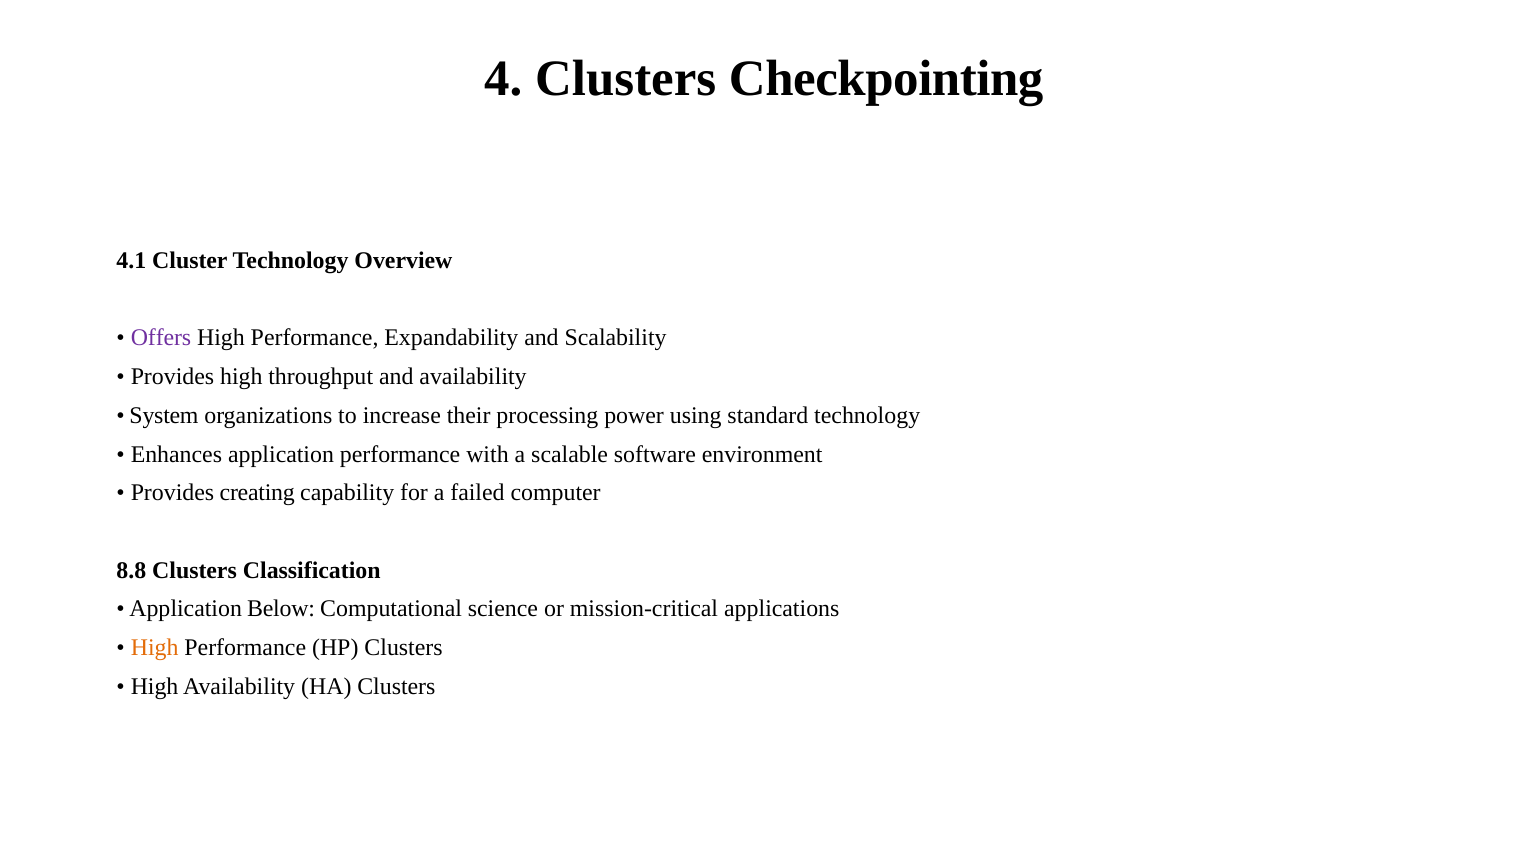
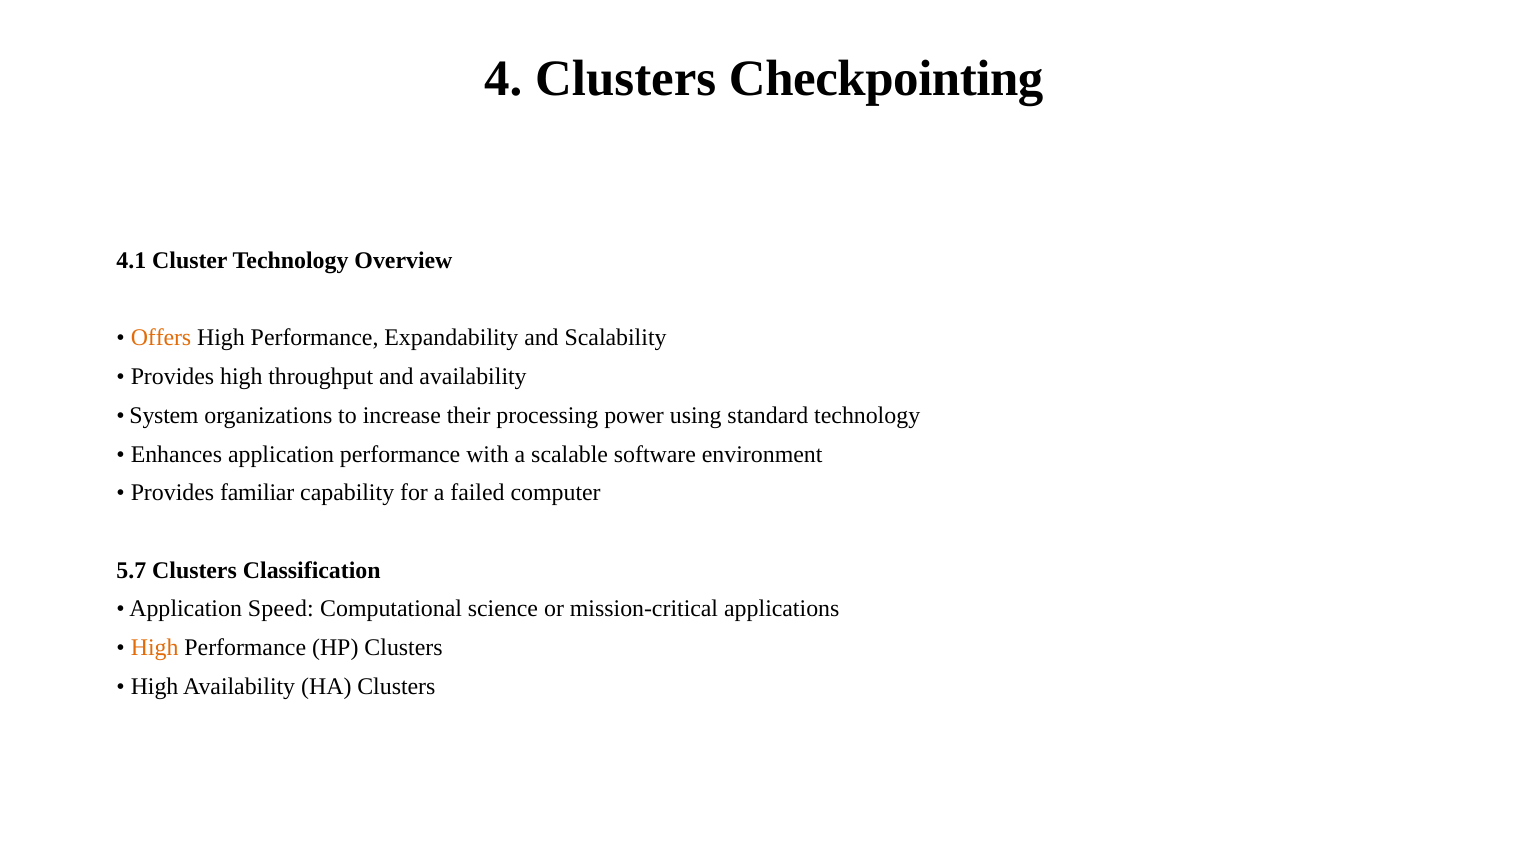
Offers colour: purple -> orange
creating: creating -> familiar
8.8: 8.8 -> 5.7
Below: Below -> Speed
